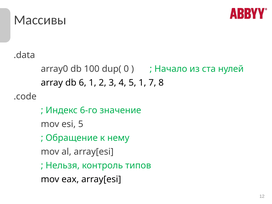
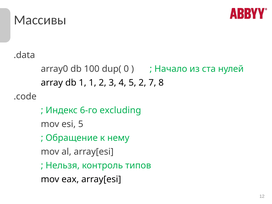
db 6: 6 -> 1
5 1: 1 -> 2
значение: значение -> excluding
